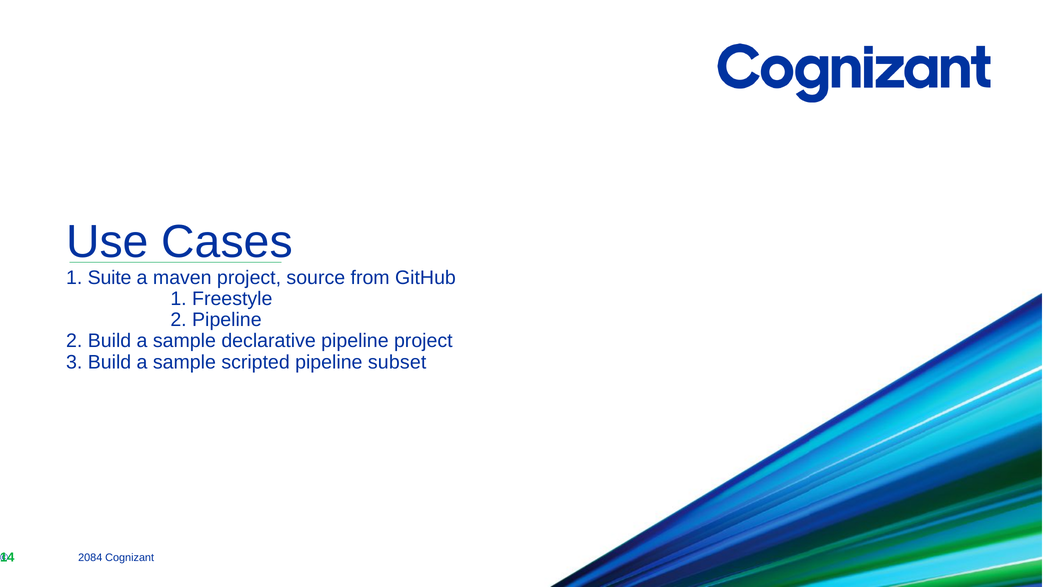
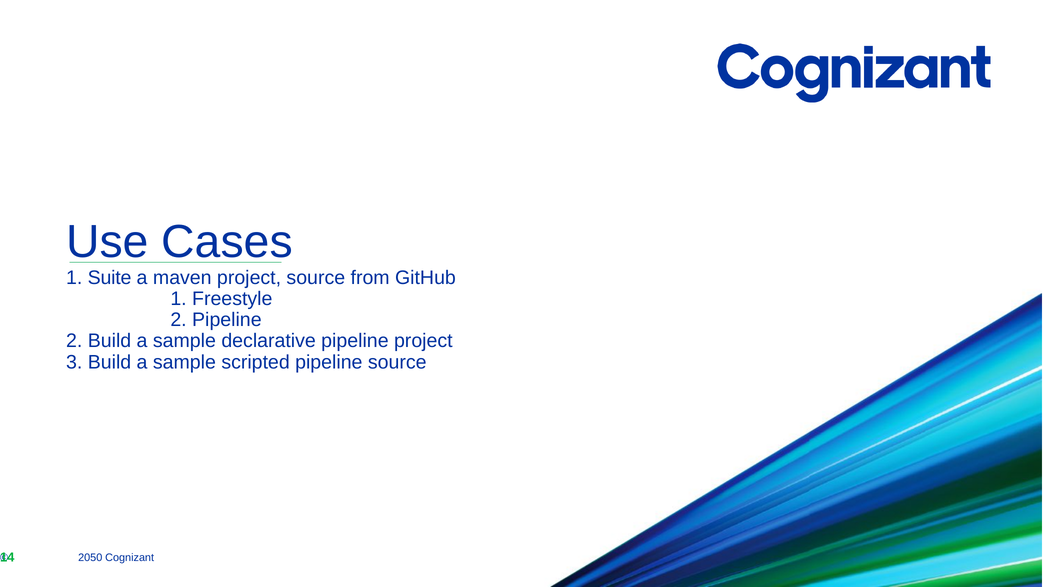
pipeline subset: subset -> source
2084: 2084 -> 2050
